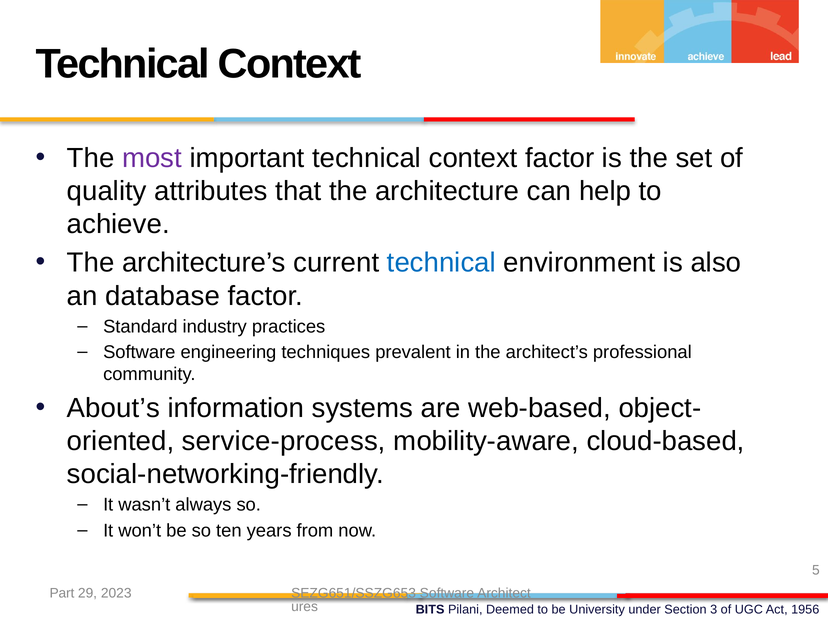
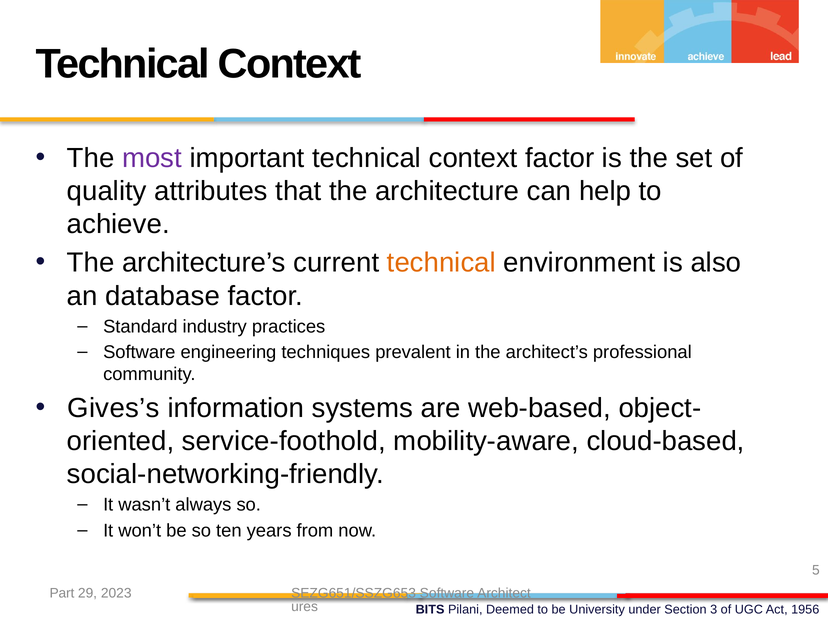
technical at (441, 263) colour: blue -> orange
About’s: About’s -> Gives’s
service-process: service-process -> service-foothold
